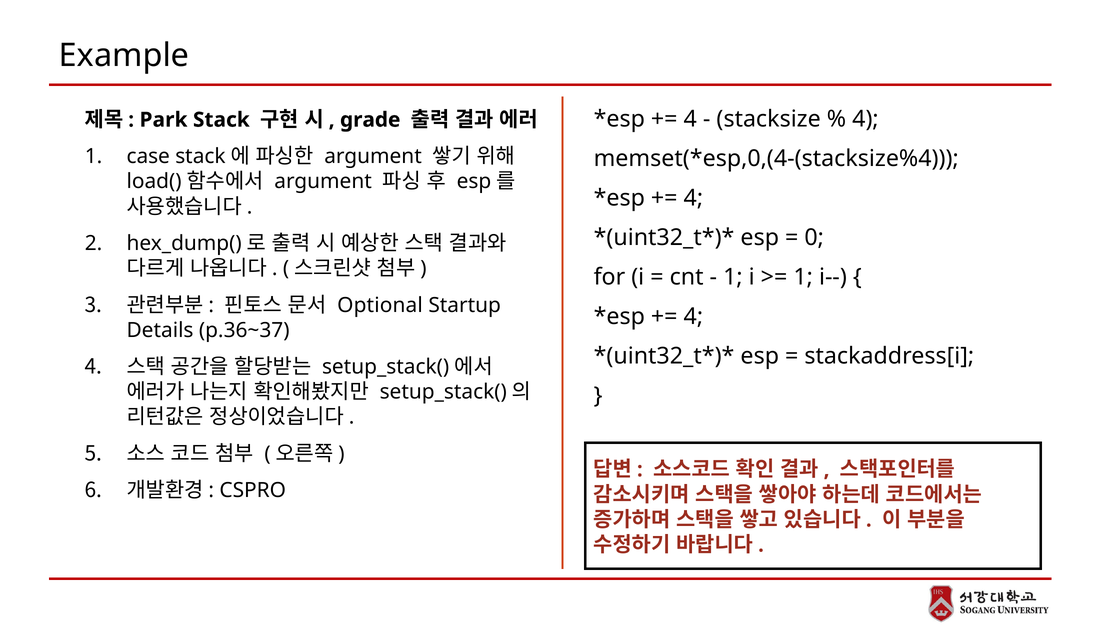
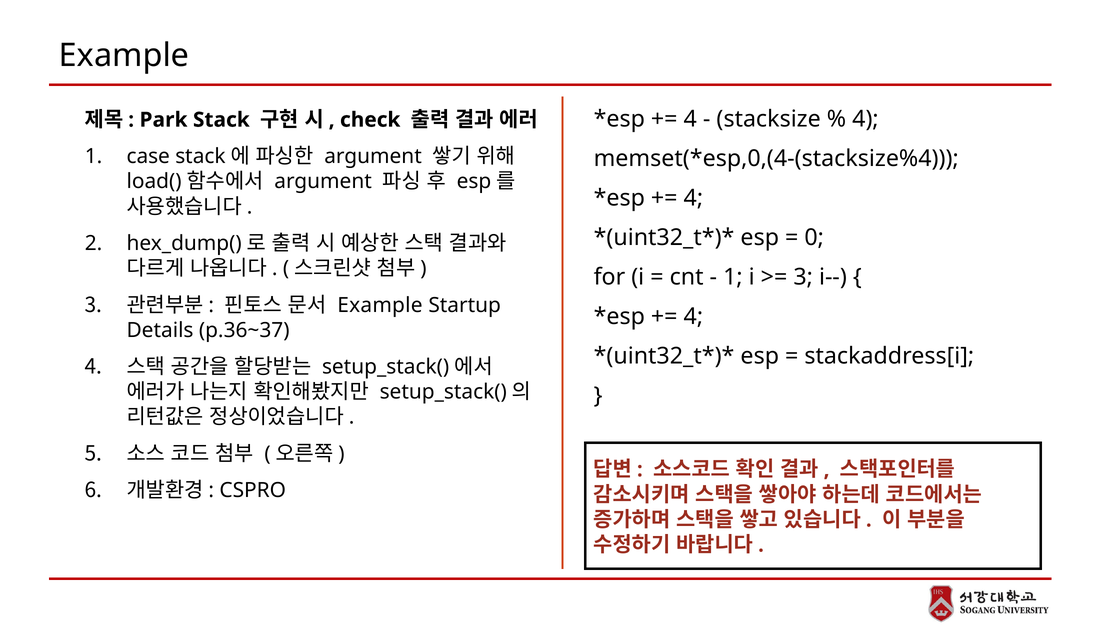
grade: grade -> check
1 at (803, 277): 1 -> 3
Optional at (380, 305): Optional -> Example
